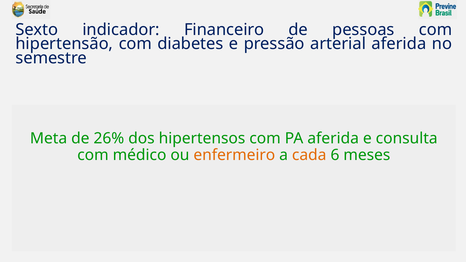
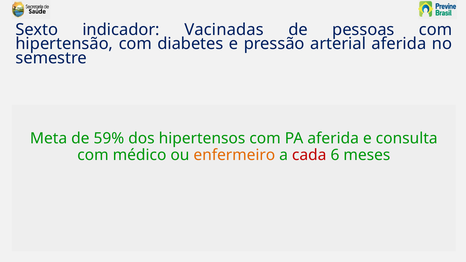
Financeiro: Financeiro -> Vacinadas
26%: 26% -> 59%
cada colour: orange -> red
